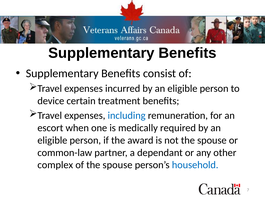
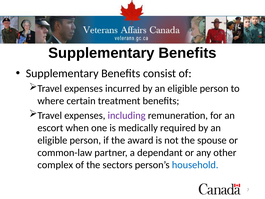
device: device -> where
including colour: blue -> purple
of the spouse: spouse -> sectors
